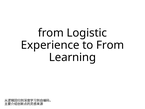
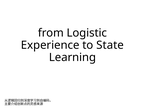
to From: From -> State
